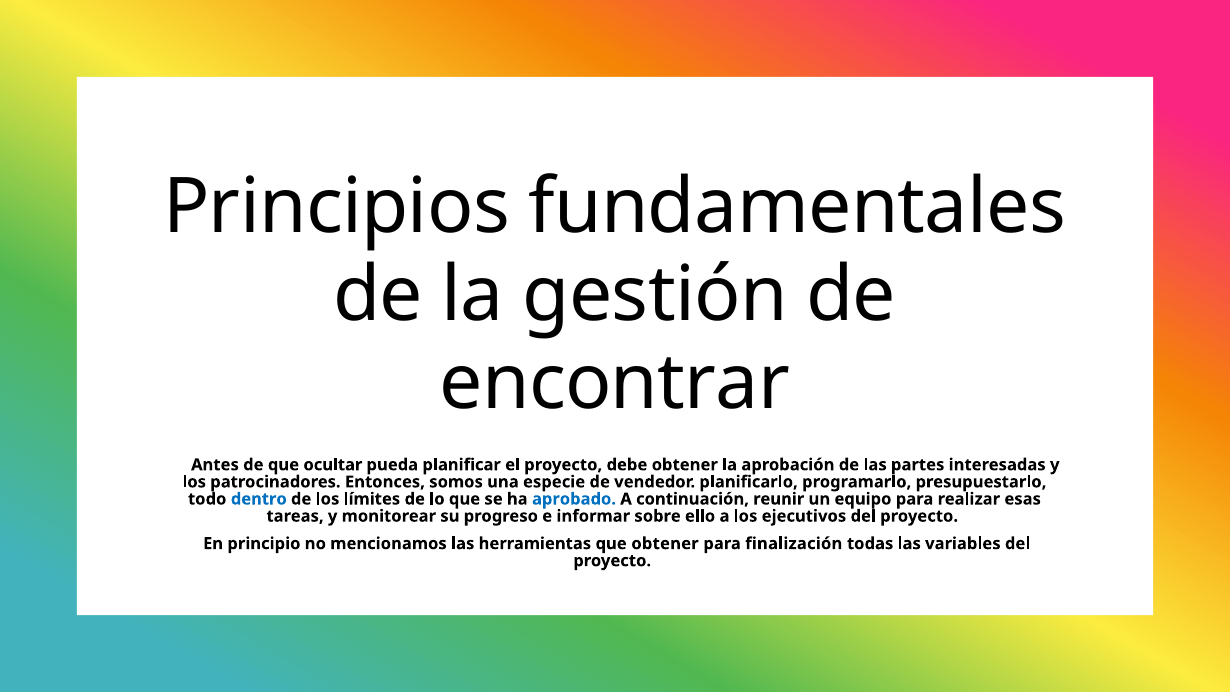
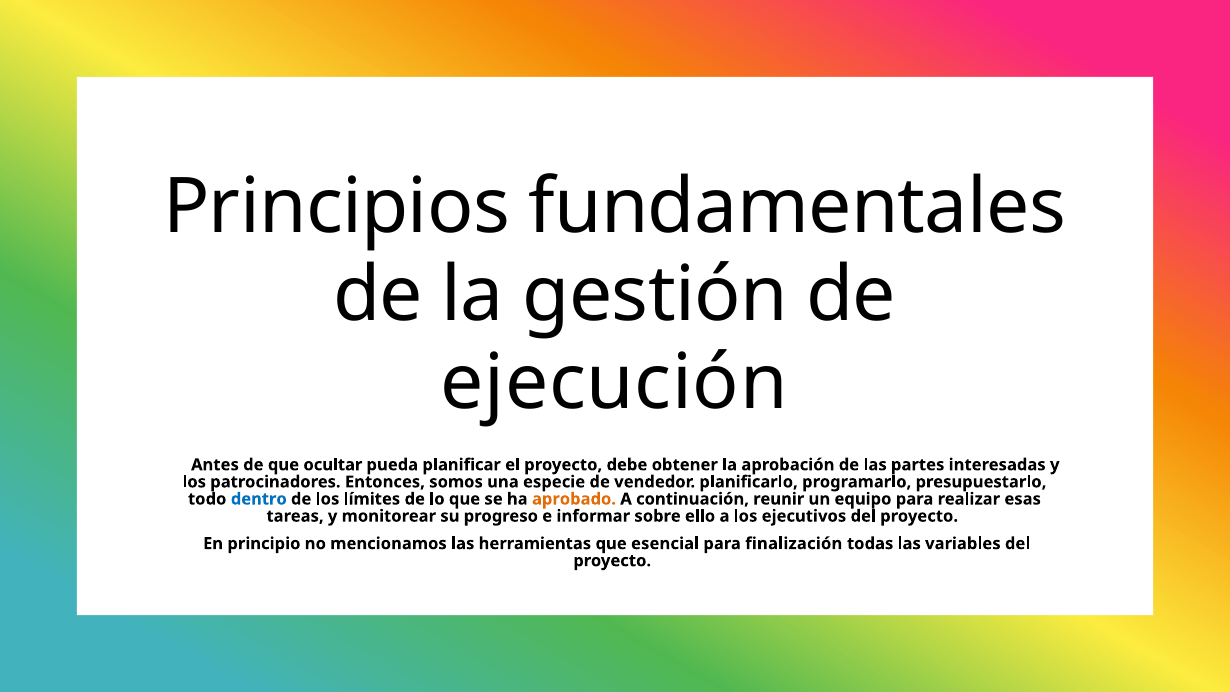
encontrar: encontrar -> ejecución
aprobado colour: blue -> orange
que obtener: obtener -> esencial
